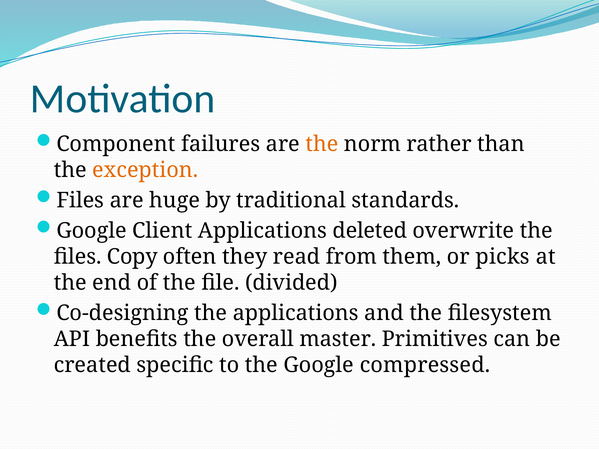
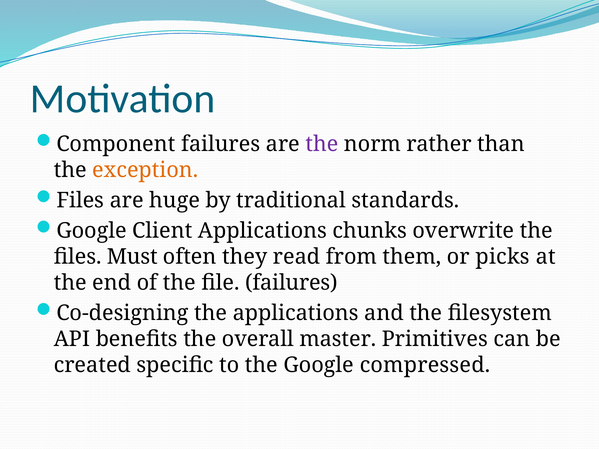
the at (322, 144) colour: orange -> purple
deleted: deleted -> chunks
Copy: Copy -> Must
file divided: divided -> failures
